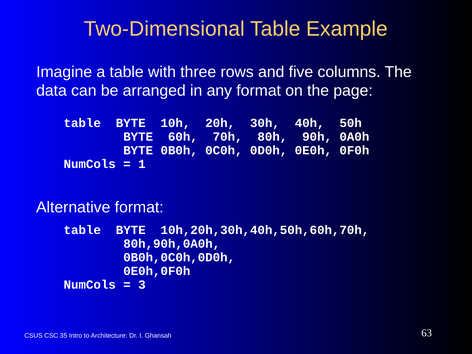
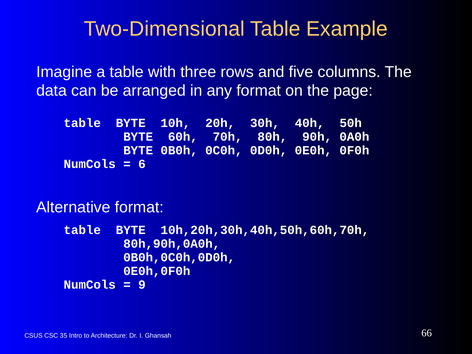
1: 1 -> 6
3: 3 -> 9
63: 63 -> 66
